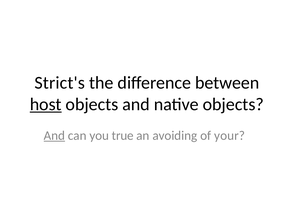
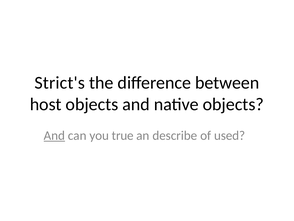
host underline: present -> none
avoiding: avoiding -> describe
your: your -> used
